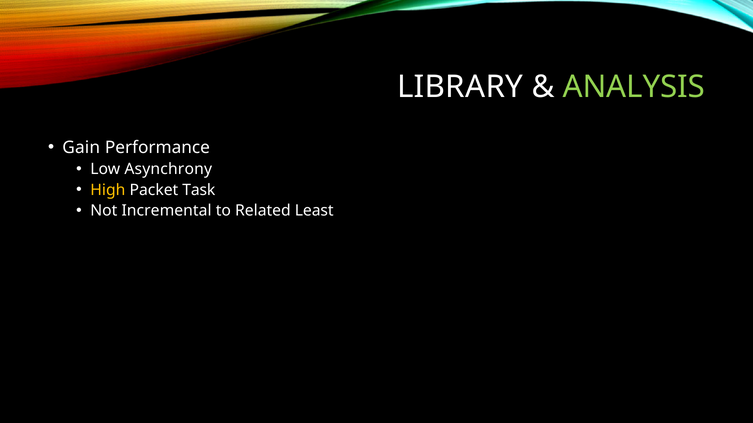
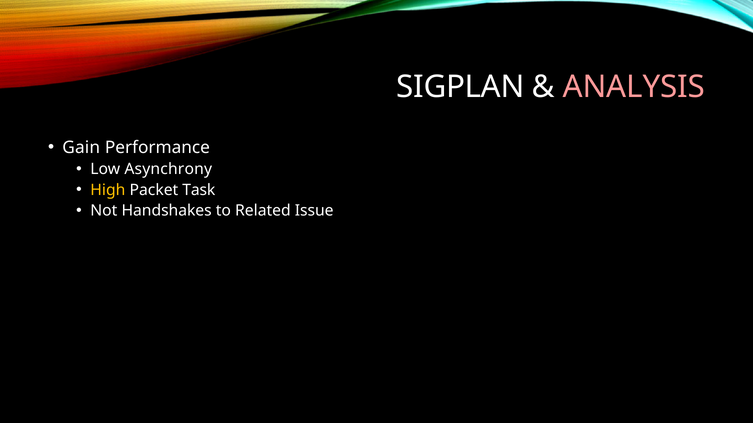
LIBRARY: LIBRARY -> SIGPLAN
ANALYSIS colour: light green -> pink
Incremental: Incremental -> Handshakes
Least: Least -> Issue
